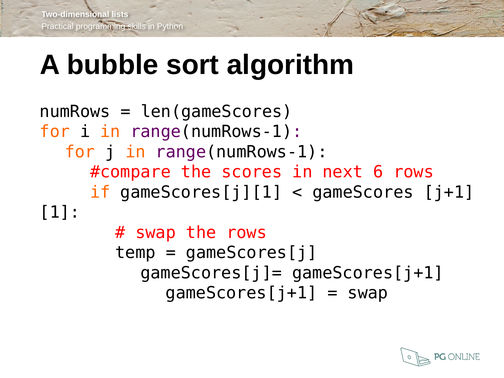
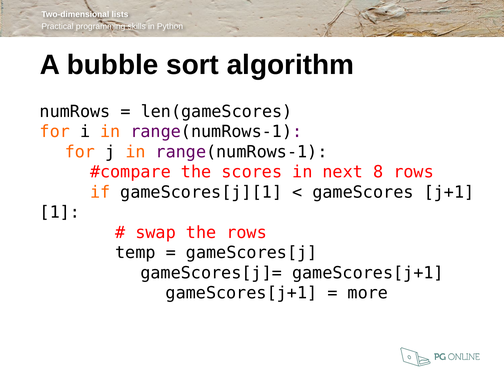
6: 6 -> 8
swap at (368, 293): swap -> more
